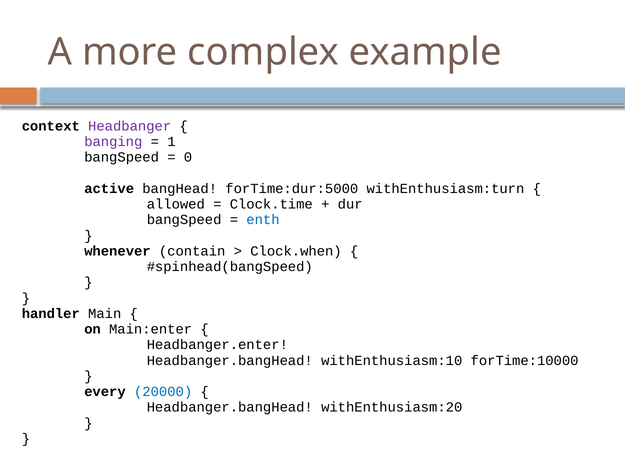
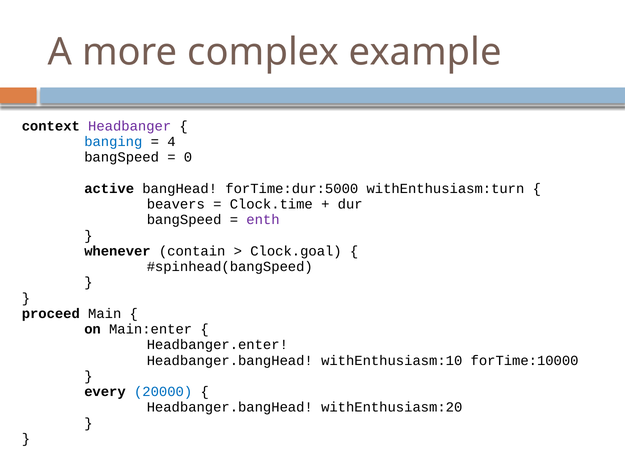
banging colour: purple -> blue
1: 1 -> 4
allowed: allowed -> beavers
enth colour: blue -> purple
Clock.when: Clock.when -> Clock.goal
handler: handler -> proceed
